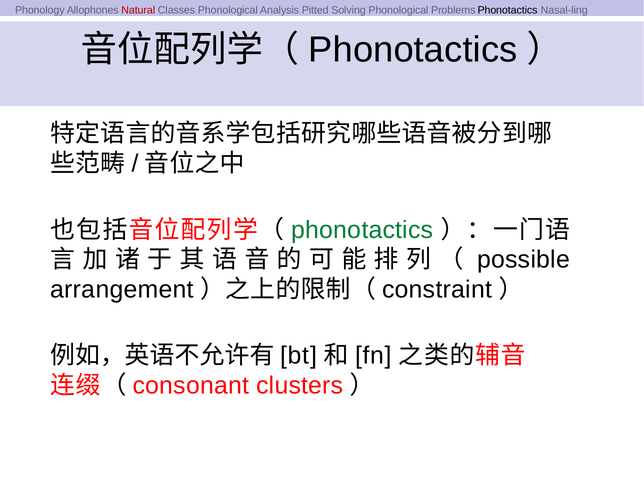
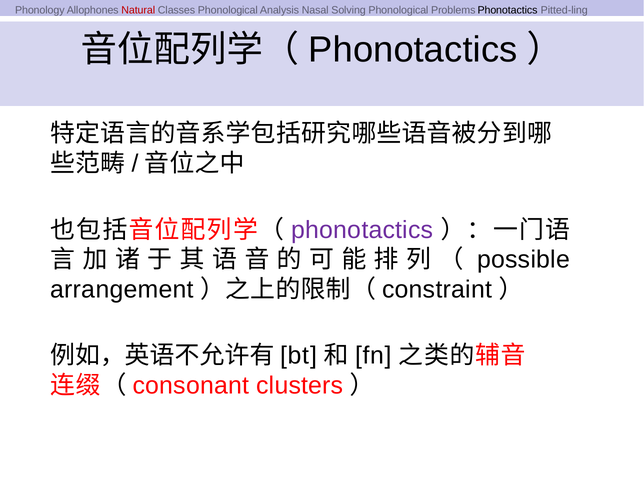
Pitted: Pitted -> Nasal
Nasal-ling: Nasal-ling -> Pitted-ling
phonotactics at (362, 230) colour: green -> purple
